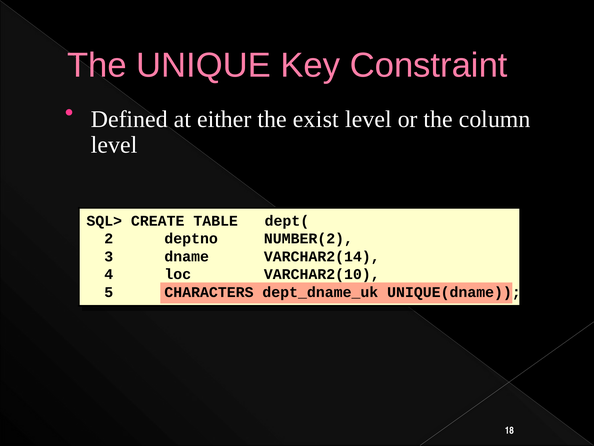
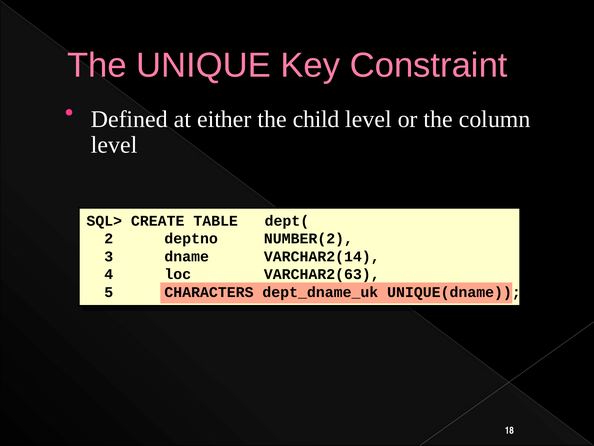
exist: exist -> child
VARCHAR2(10: VARCHAR2(10 -> VARCHAR2(63
